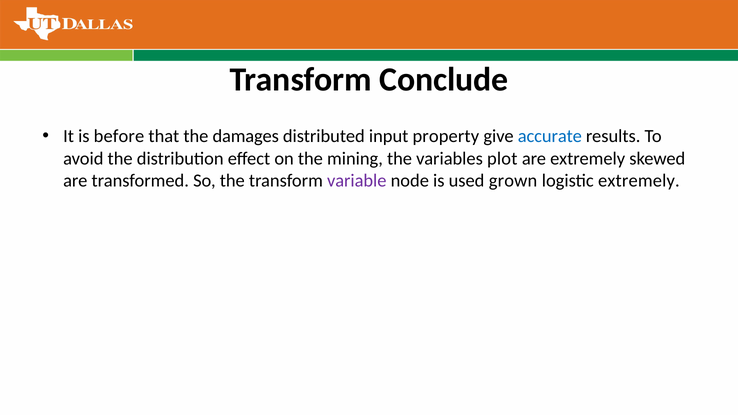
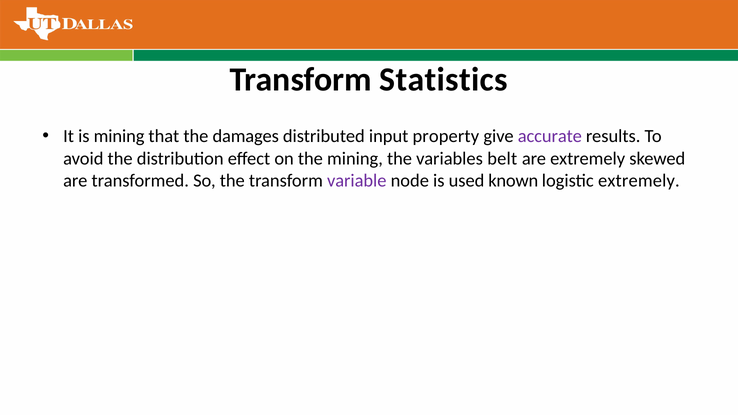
Conclude: Conclude -> Statistics
is before: before -> mining
accurate colour: blue -> purple
plot: plot -> belt
grown: grown -> known
